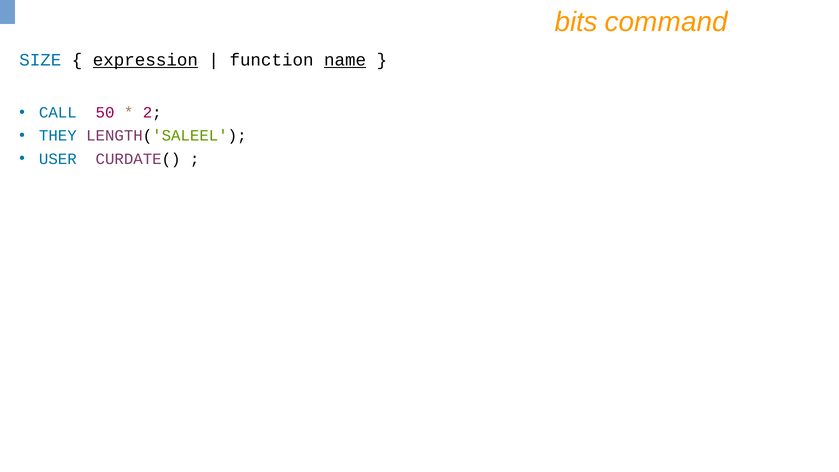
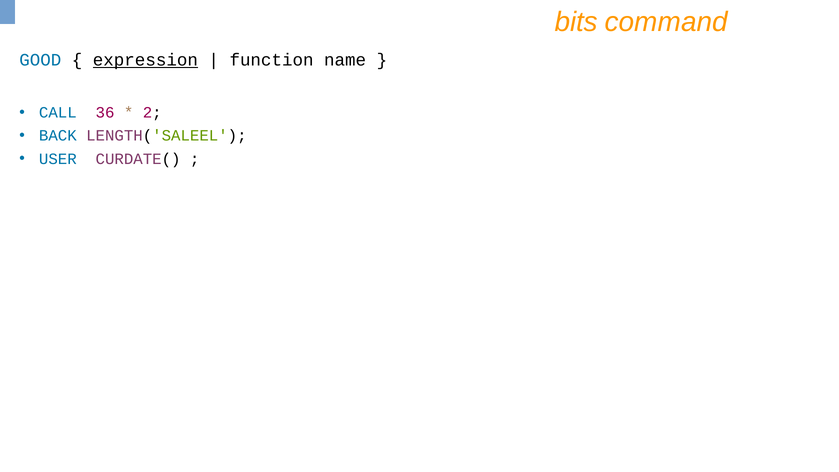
SIZE: SIZE -> GOOD
name underline: present -> none
50: 50 -> 36
THEY: THEY -> BACK
